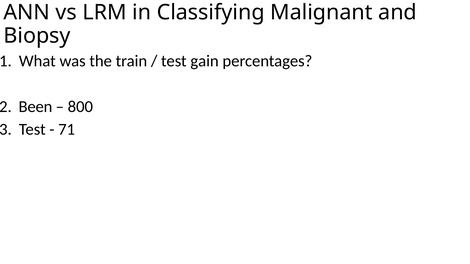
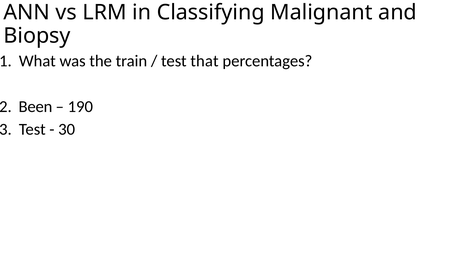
gain: gain -> that
800: 800 -> 190
71: 71 -> 30
